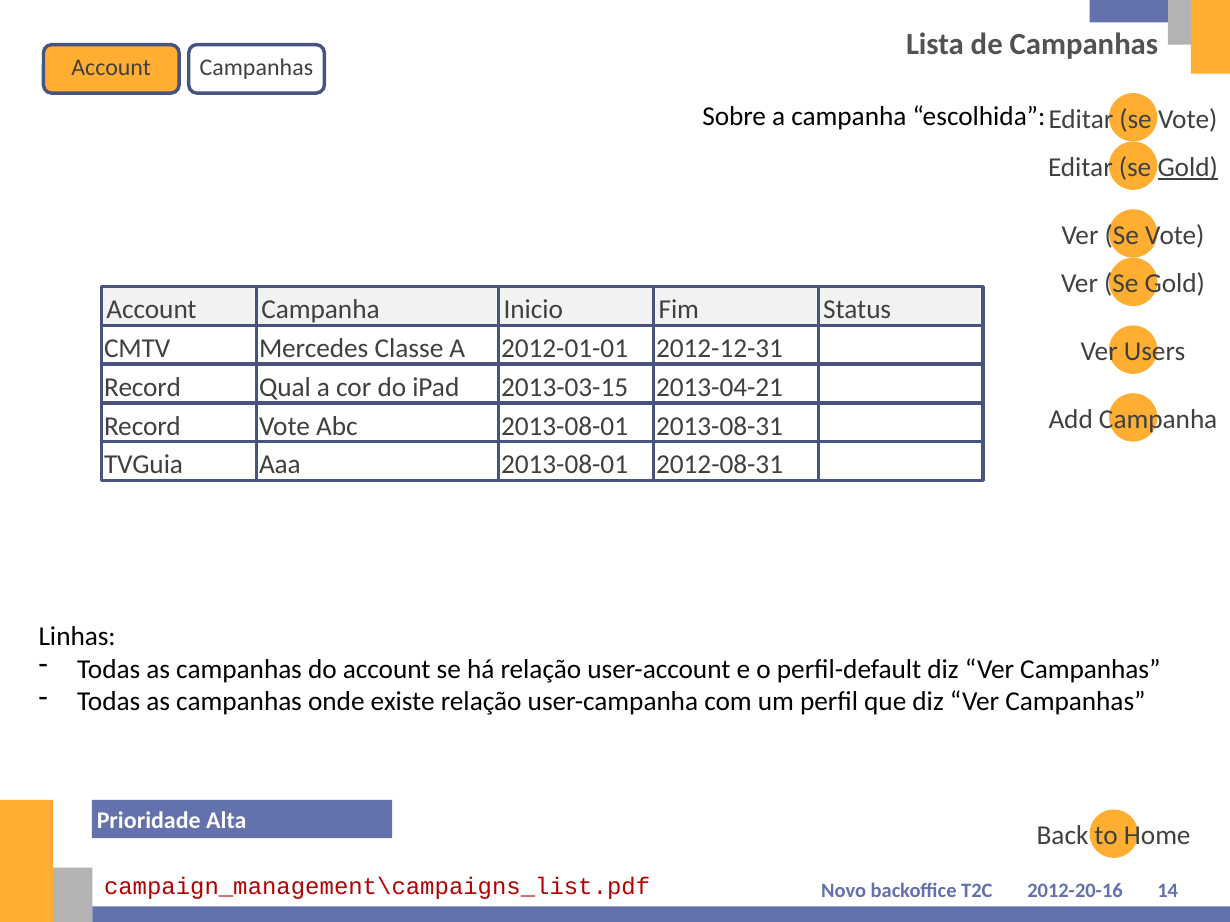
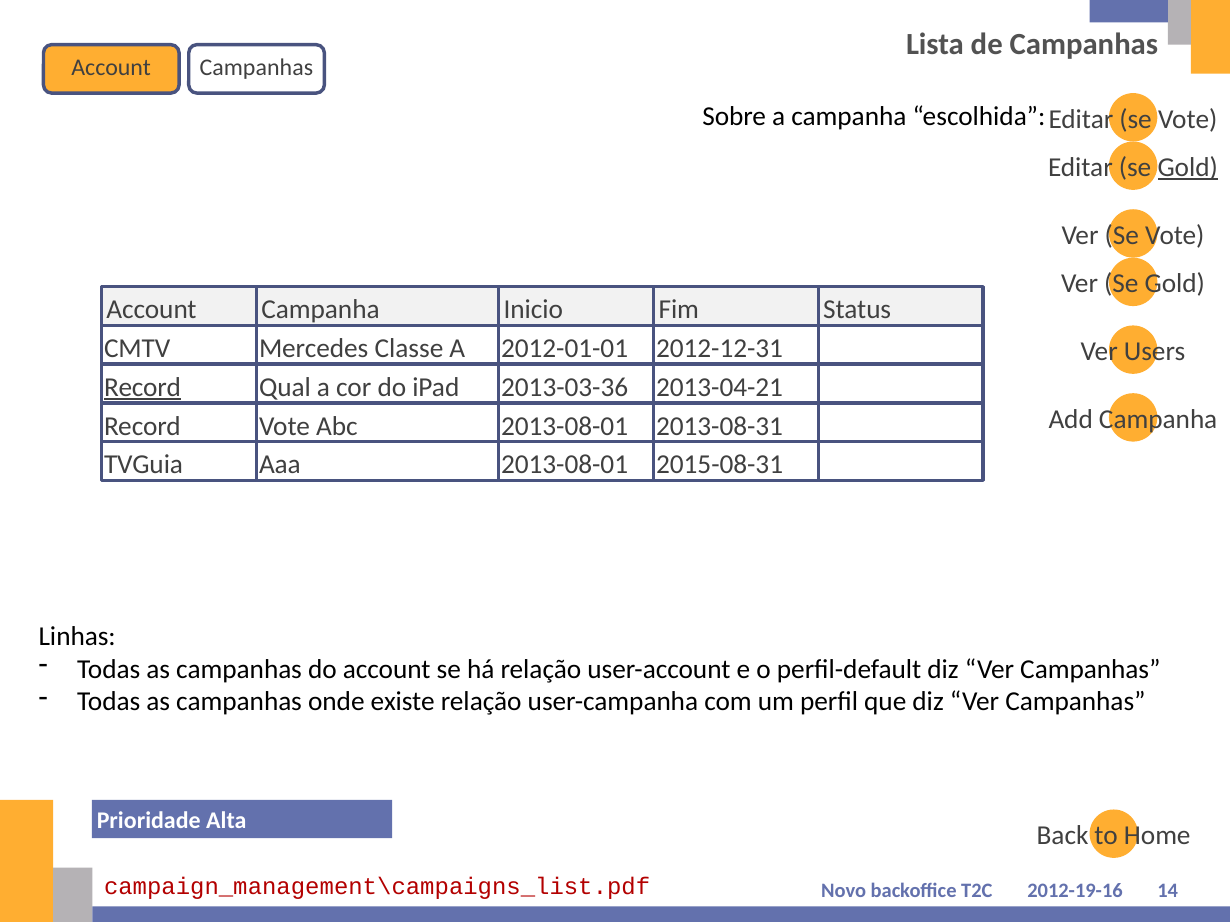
Record at (143, 387) underline: none -> present
2013-03-15: 2013-03-15 -> 2013-03-36
2012-08-31: 2012-08-31 -> 2015-08-31
2012-20-16: 2012-20-16 -> 2012-19-16
